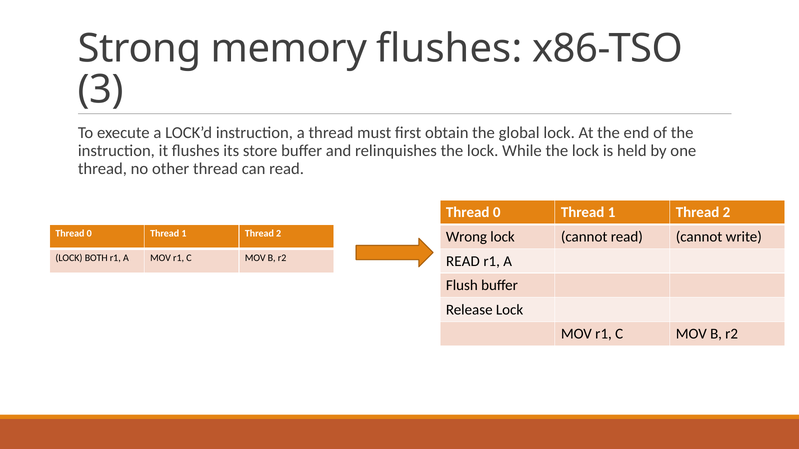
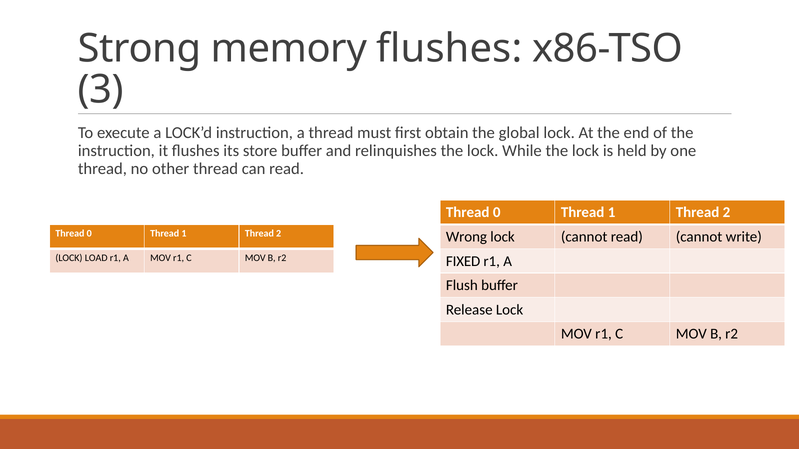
BOTH: BOTH -> LOAD
READ at (463, 261): READ -> FIXED
